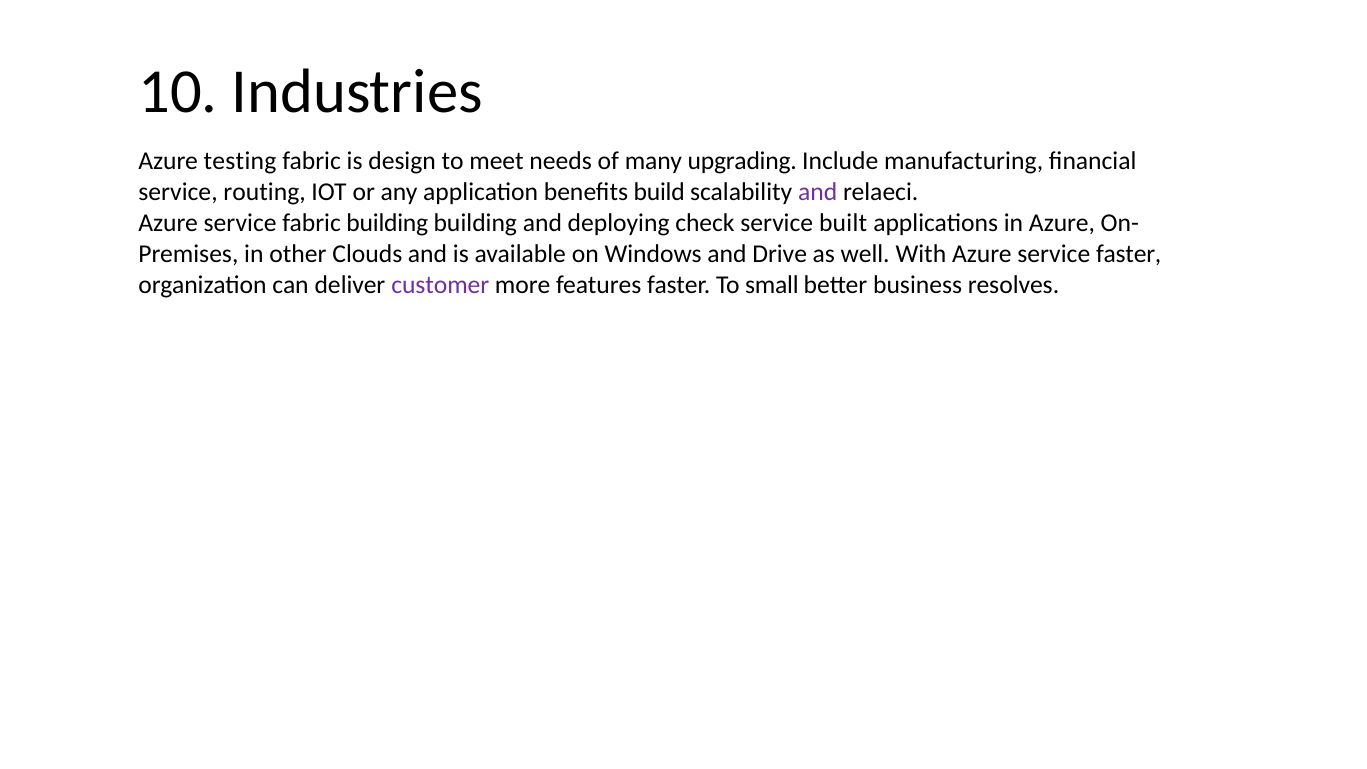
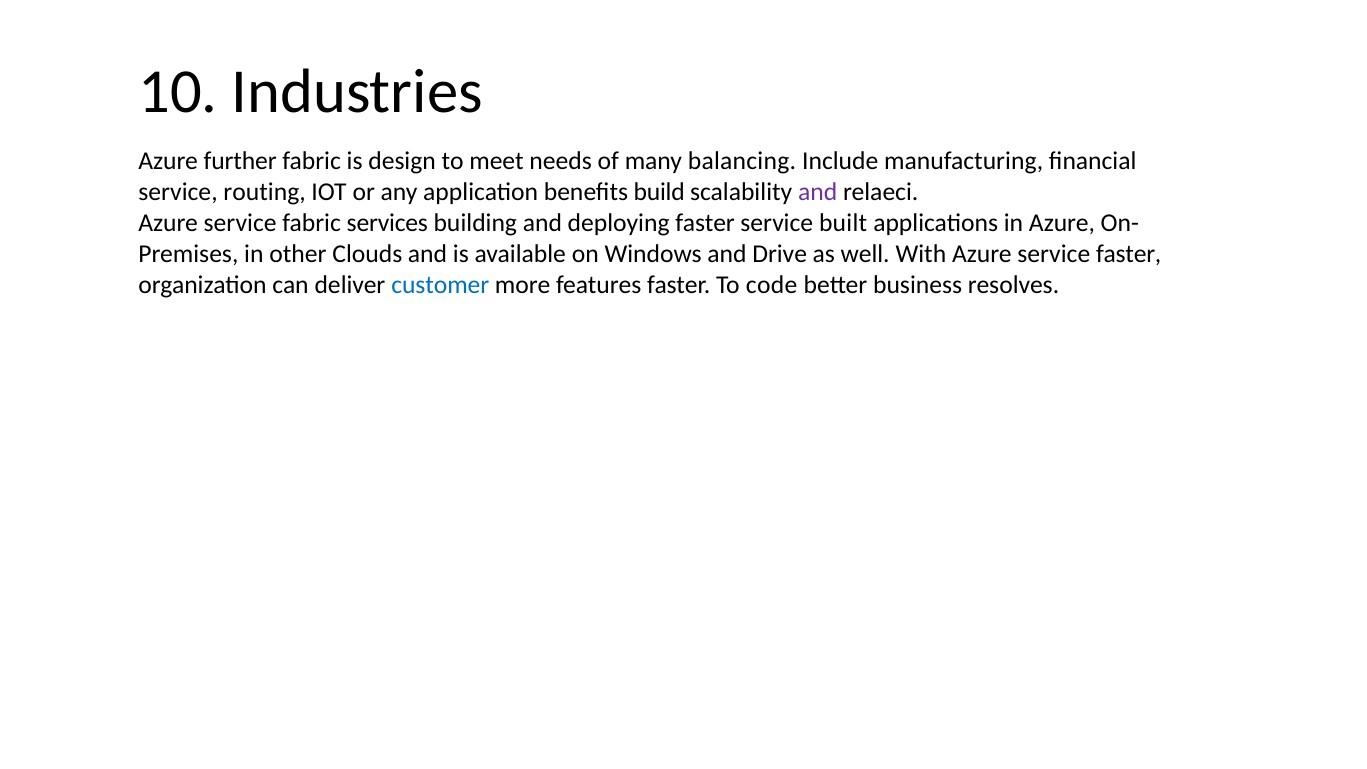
testing: testing -> further
upgrading: upgrading -> balancing
fabric building: building -> services
deploying check: check -> faster
customer colour: purple -> blue
small: small -> code
